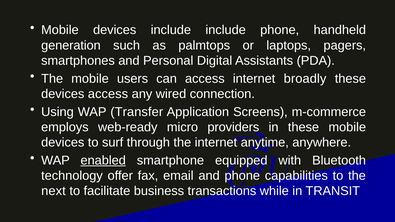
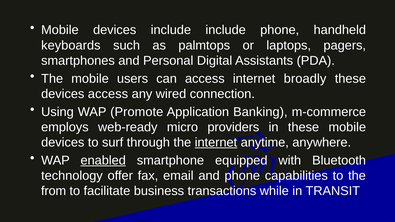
generation: generation -> keyboards
Transfer: Transfer -> Promote
Screens: Screens -> Banking
internet at (216, 143) underline: none -> present
next: next -> from
